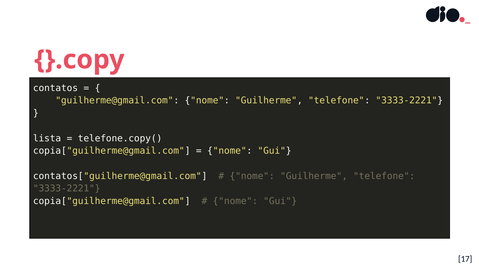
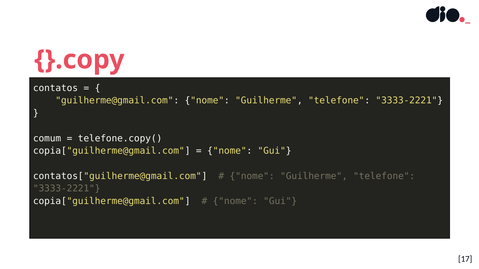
lista: lista -> comum
